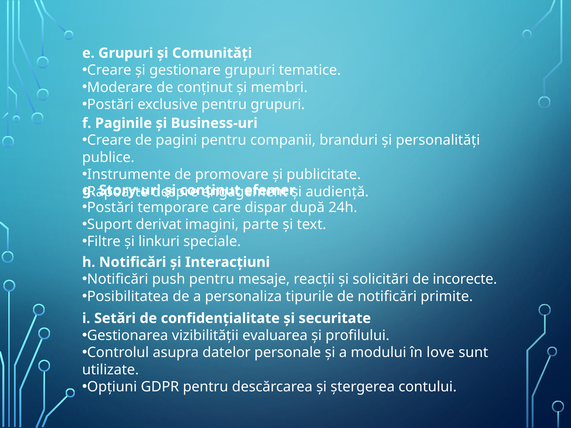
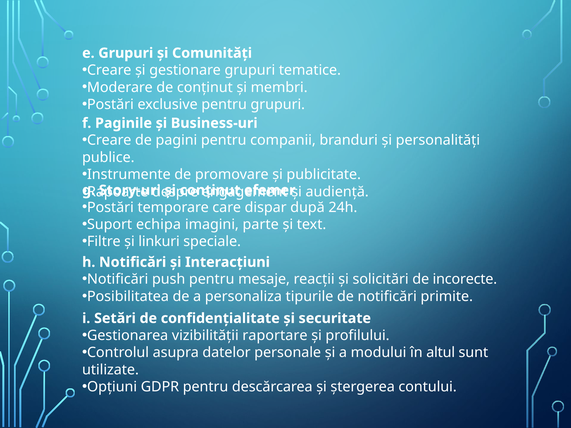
derivat: derivat -> echipa
evaluarea: evaluarea -> raportare
love: love -> altul
